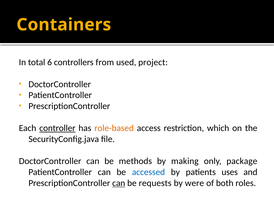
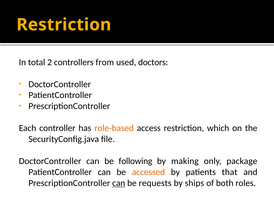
Containers at (64, 25): Containers -> Restriction
6: 6 -> 2
project: project -> doctors
controller underline: present -> none
methods: methods -> following
accessed colour: blue -> orange
uses: uses -> that
were: were -> ships
